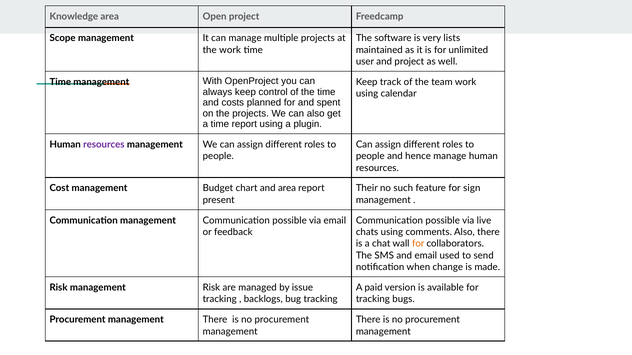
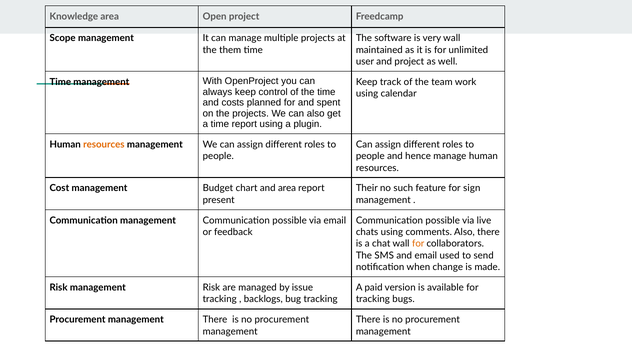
very lists: lists -> wall
the work: work -> them
resources at (104, 145) colour: purple -> orange
